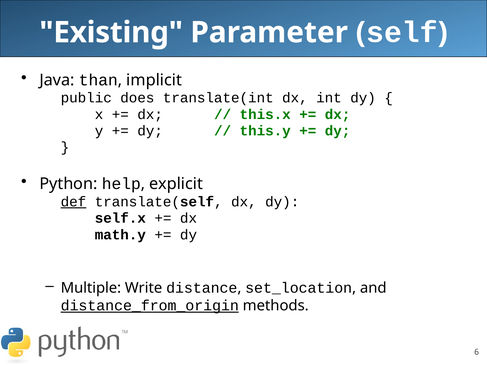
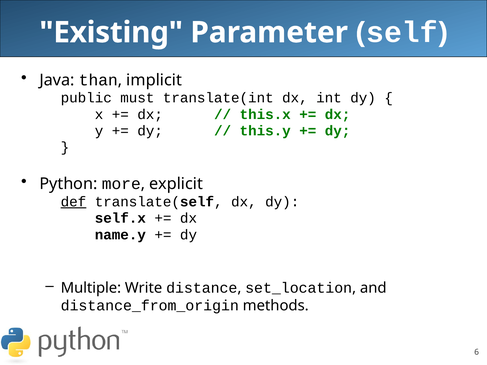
does: does -> must
help: help -> more
math.y: math.y -> name.y
distance_from_origin underline: present -> none
